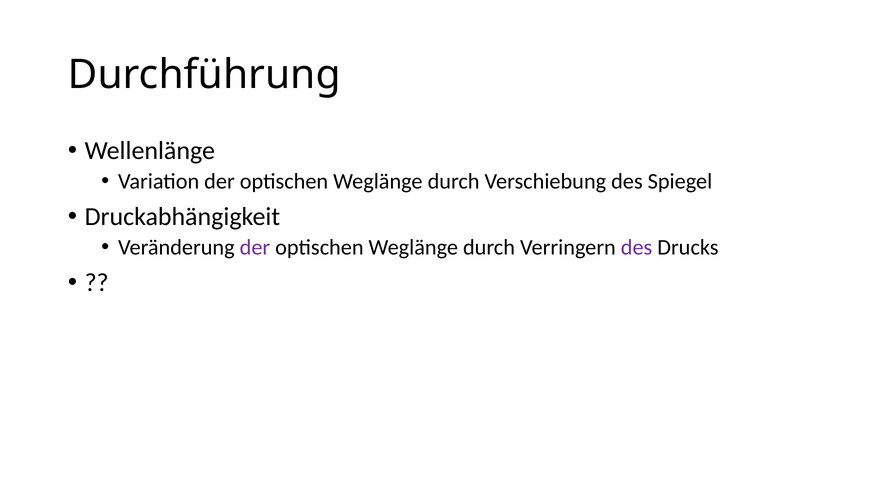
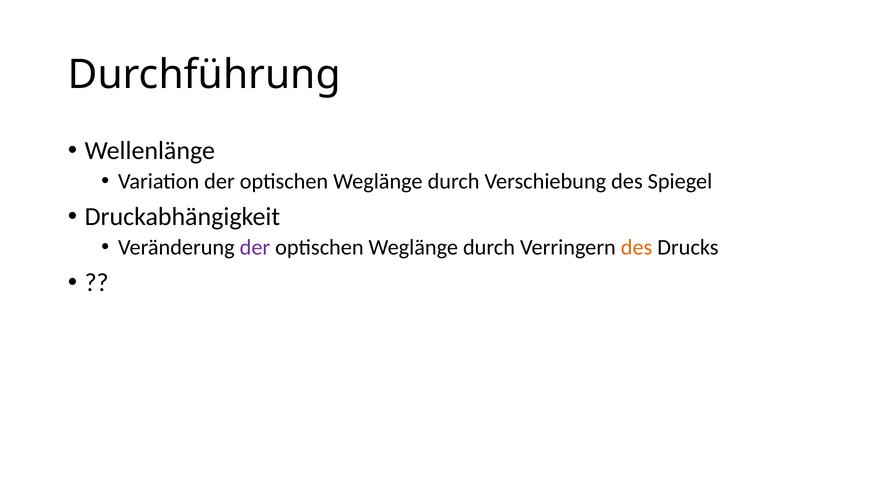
des at (637, 247) colour: purple -> orange
